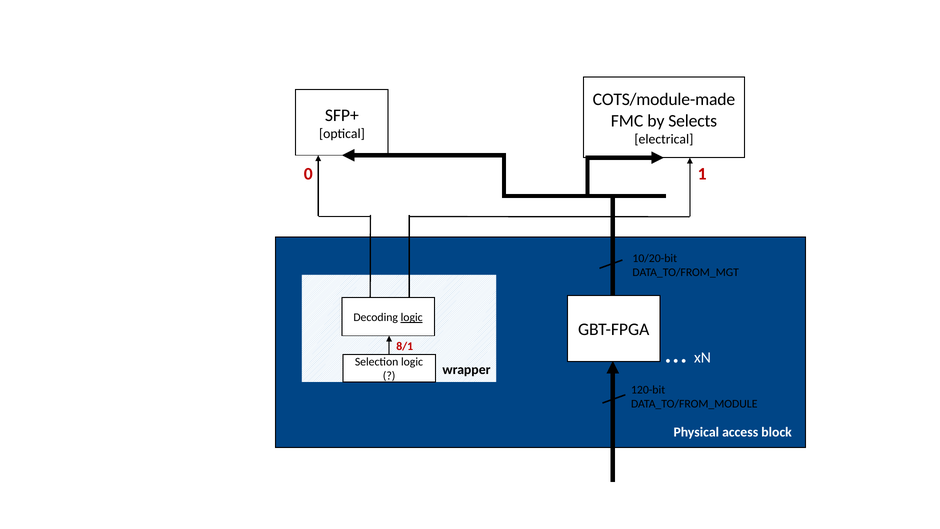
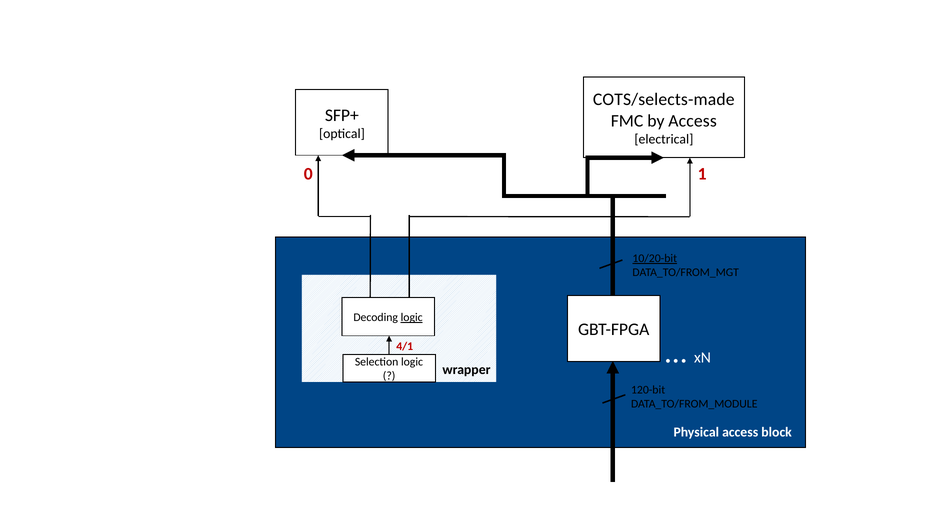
COTS/module-made: COTS/module-made -> COTS/selects-made
by Selects: Selects -> Access
10/20-bit underline: none -> present
8/1: 8/1 -> 4/1
